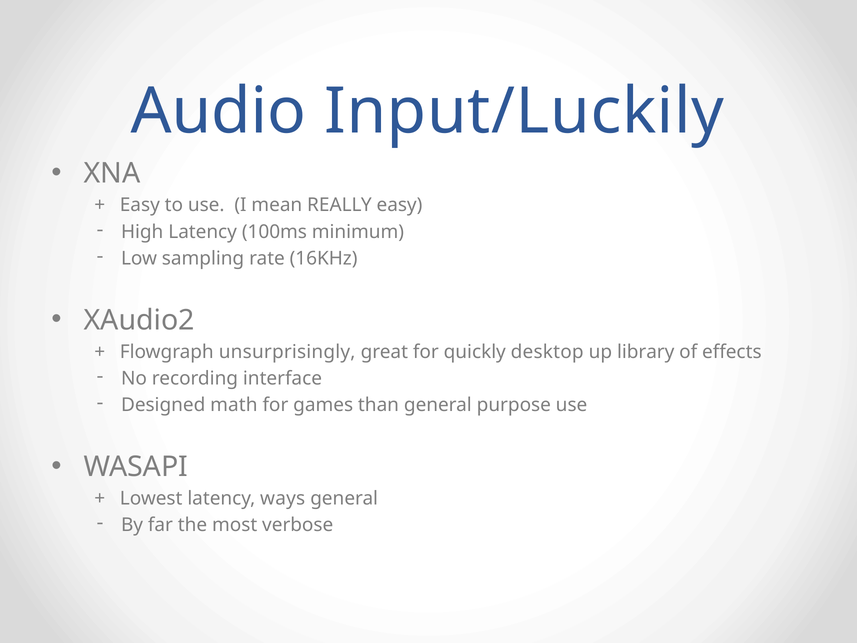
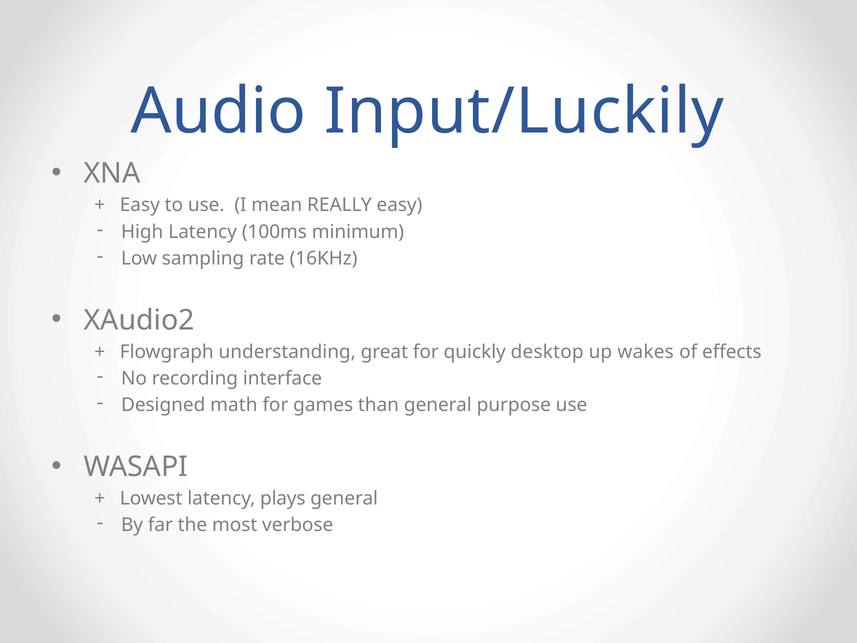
unsurprisingly: unsurprisingly -> understanding
library: library -> wakes
ways: ways -> plays
